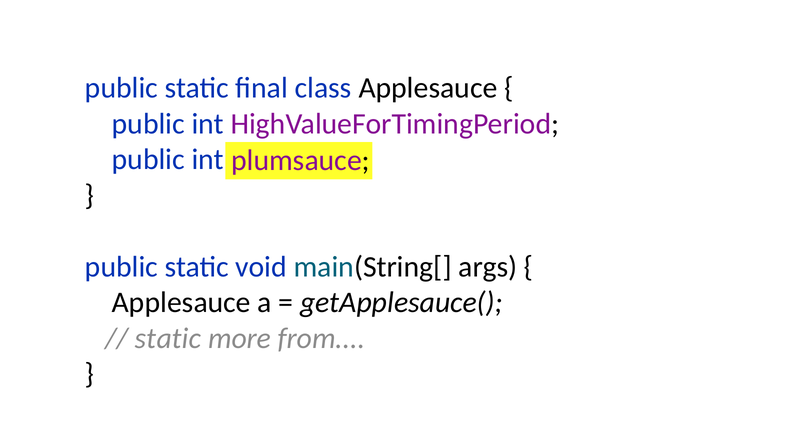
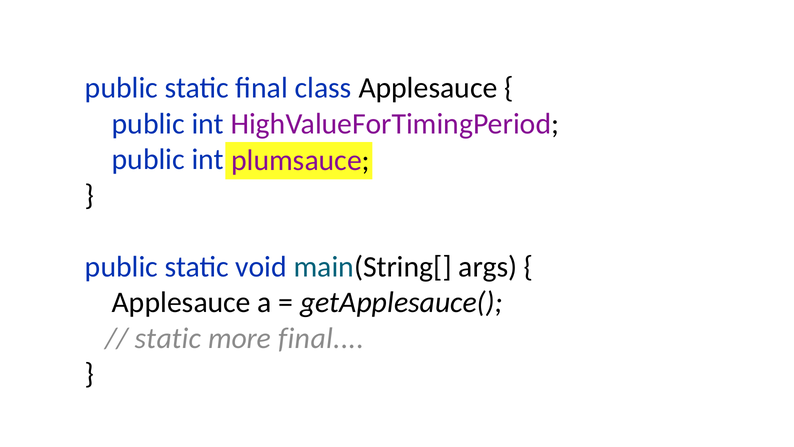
more from: from -> final
